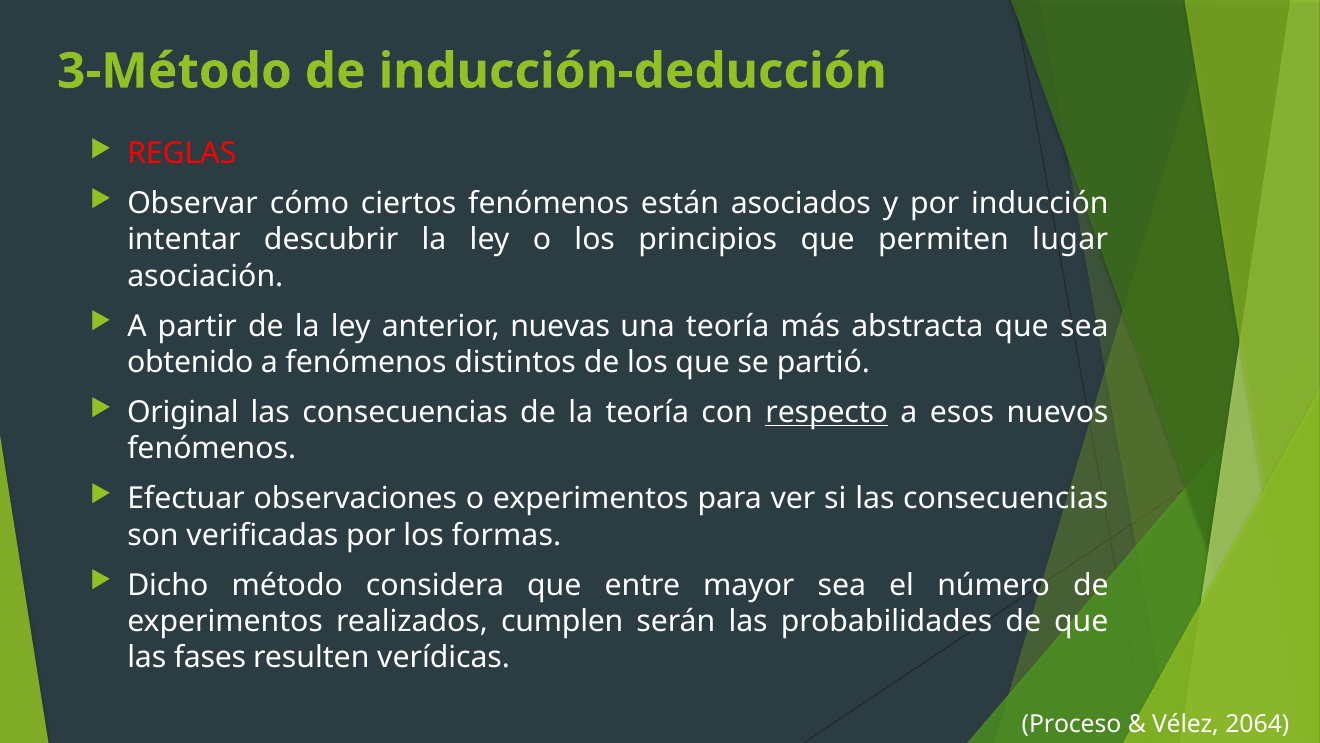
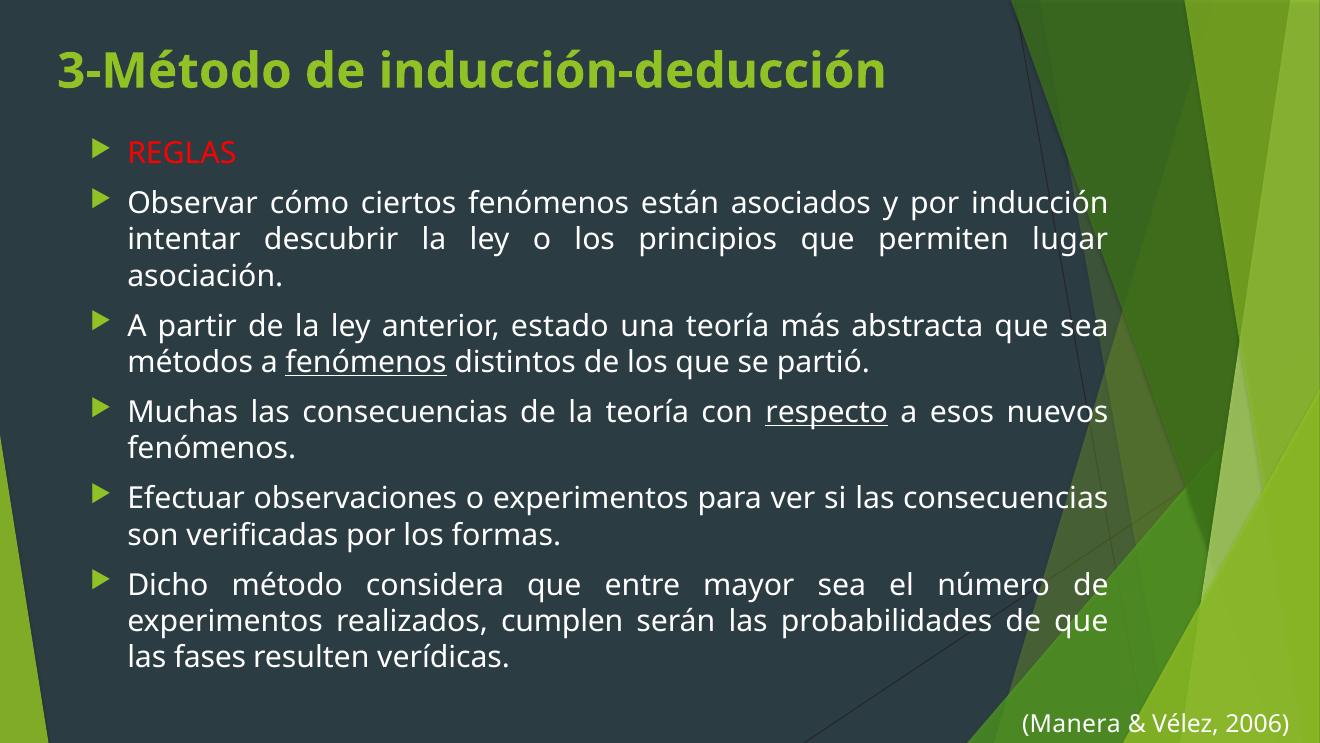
nuevas: nuevas -> estado
obtenido: obtenido -> métodos
fenómenos at (366, 362) underline: none -> present
Original: Original -> Muchas
Proceso: Proceso -> Manera
2064: 2064 -> 2006
